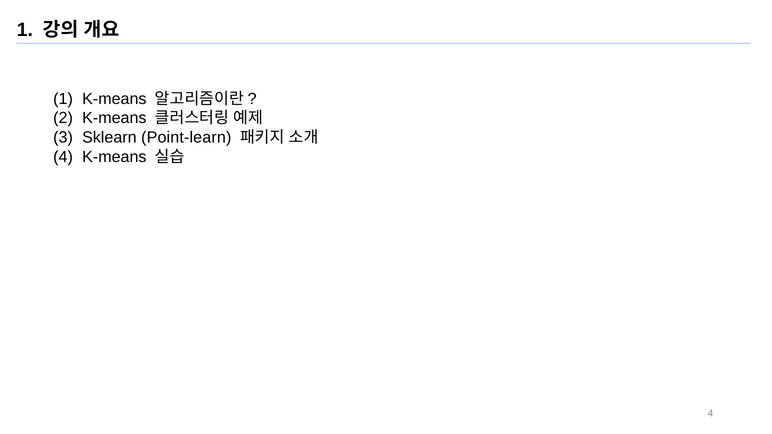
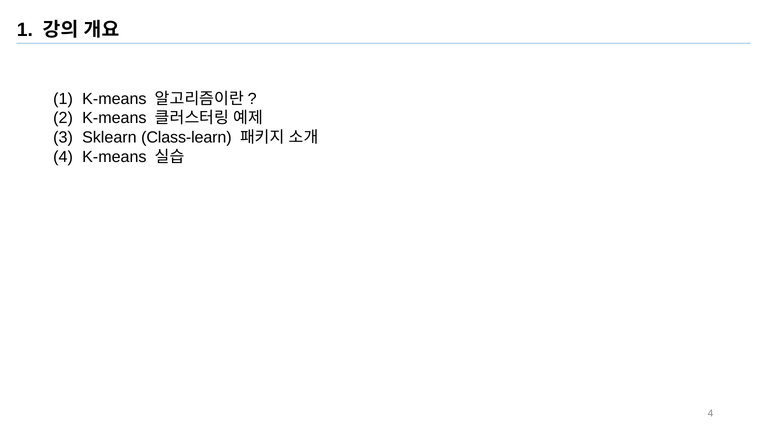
Point-learn: Point-learn -> Class-learn
